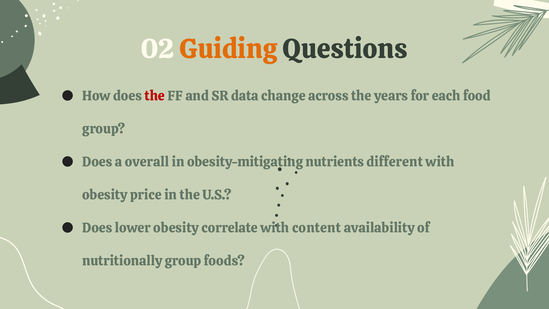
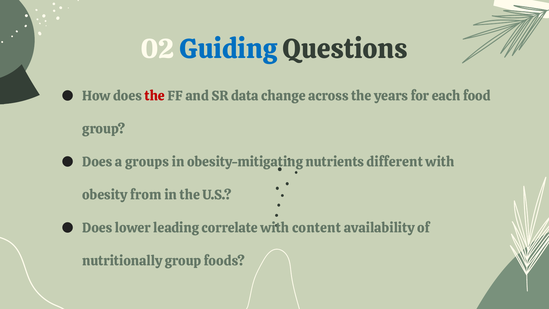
Guiding colour: orange -> blue
overall: overall -> groups
price: price -> from
lower obesity: obesity -> leading
